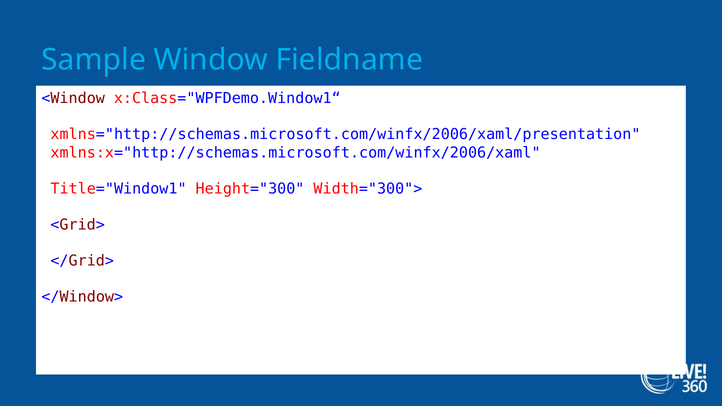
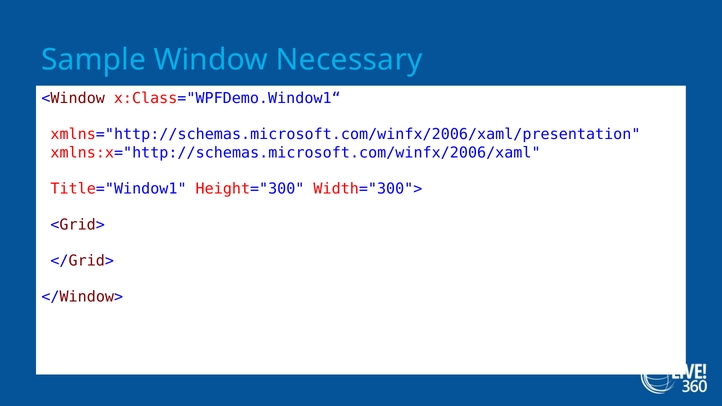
Fieldname: Fieldname -> Necessary
